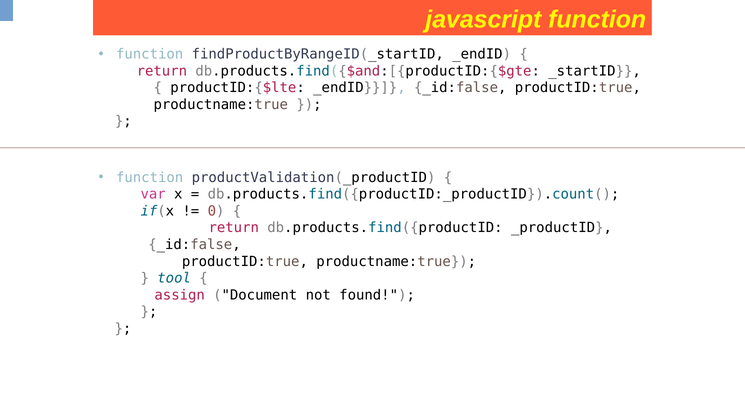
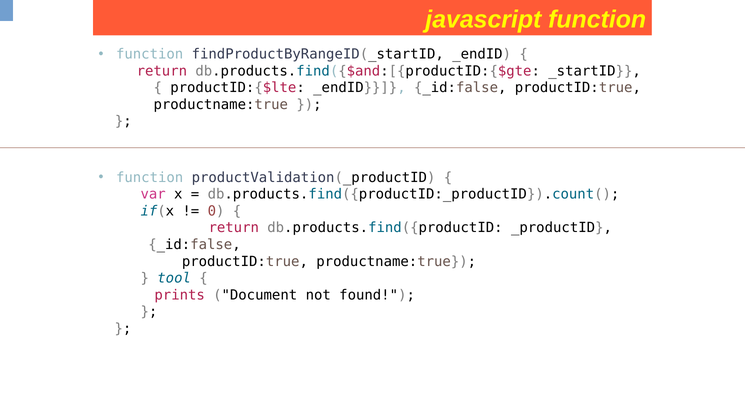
assign: assign -> prints
